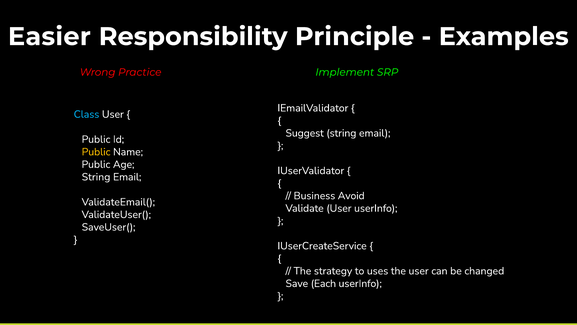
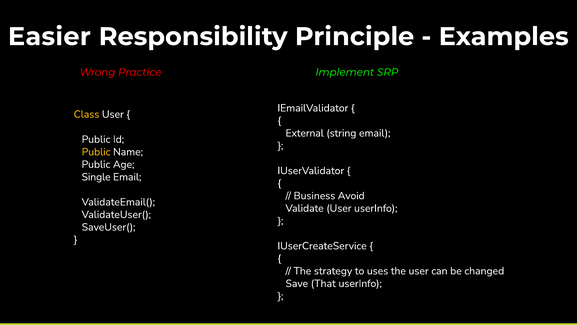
Class colour: light blue -> yellow
Suggest: Suggest -> External
String at (96, 177): String -> Single
Each: Each -> That
